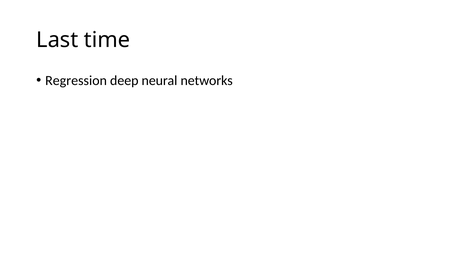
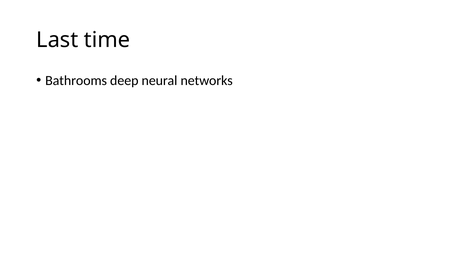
Regression: Regression -> Bathrooms
